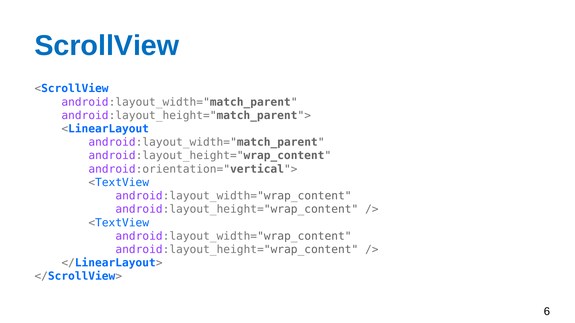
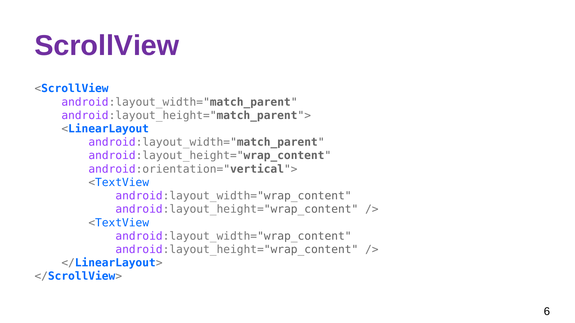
ScrollView colour: blue -> purple
